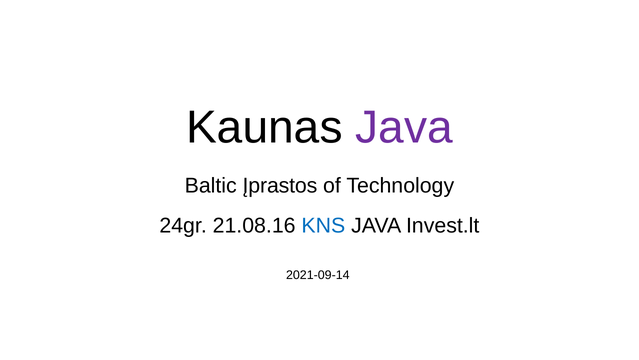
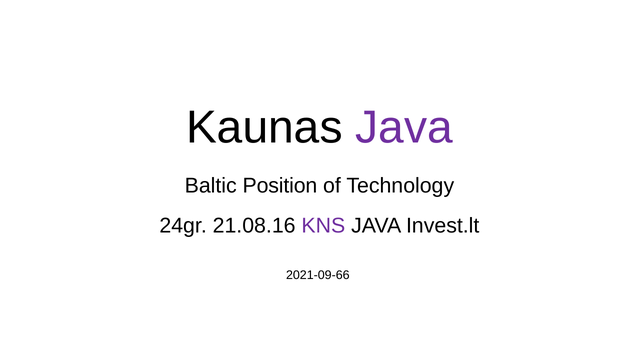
Įprastos: Įprastos -> Position
KNS colour: blue -> purple
2021-09-14: 2021-09-14 -> 2021-09-66
